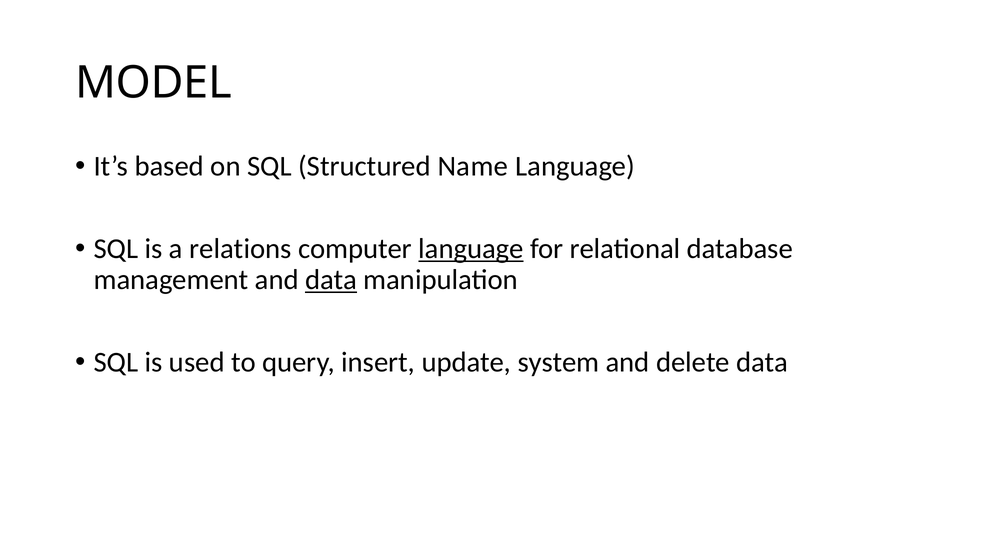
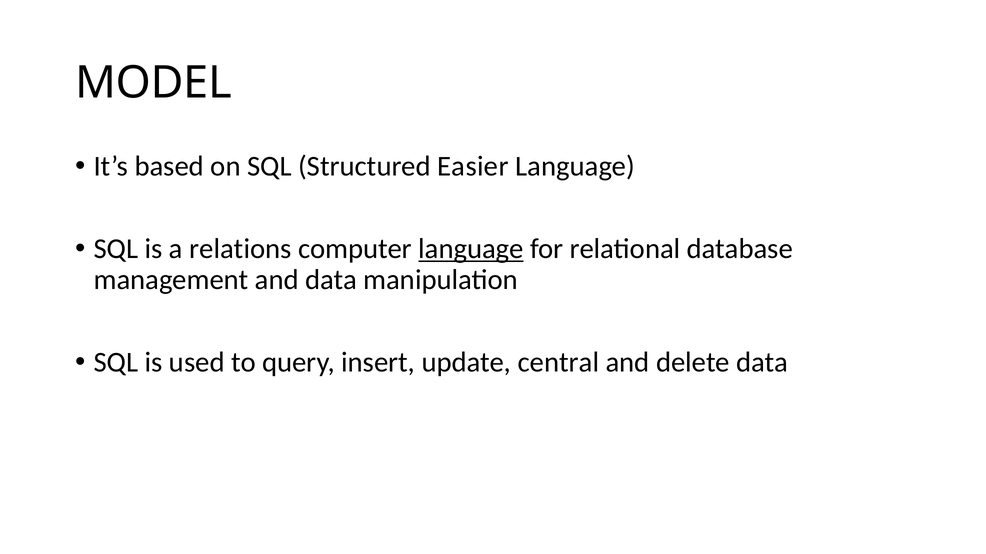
Name: Name -> Easier
data at (331, 280) underline: present -> none
system: system -> central
